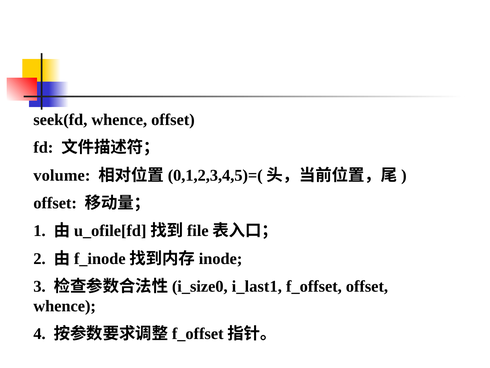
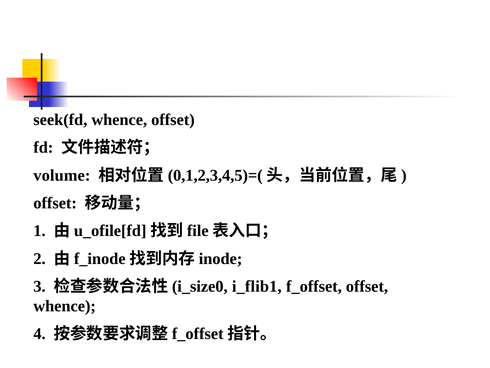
i_last1: i_last1 -> i_flib1
